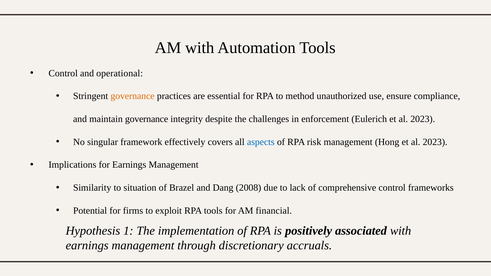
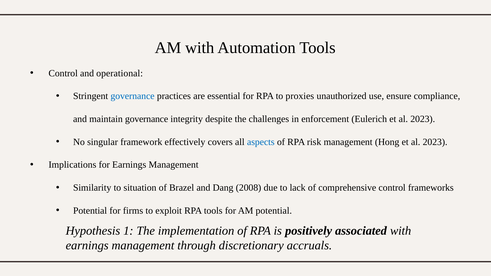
governance at (133, 96) colour: orange -> blue
method: method -> proxies
AM financial: financial -> potential
